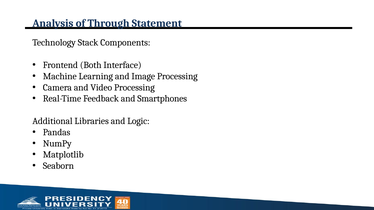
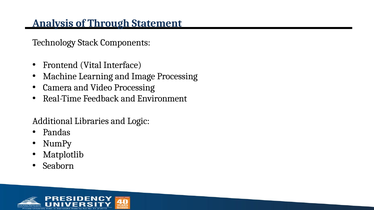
Both: Both -> Vital
Smartphones: Smartphones -> Environment
